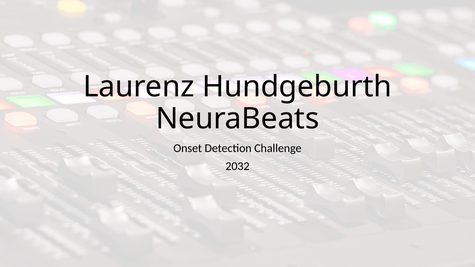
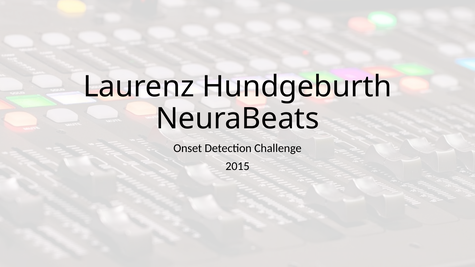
2032: 2032 -> 2015
